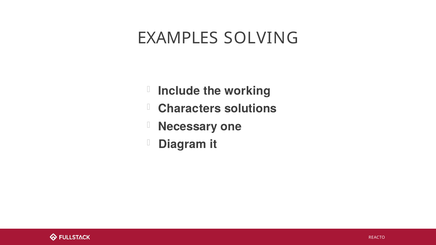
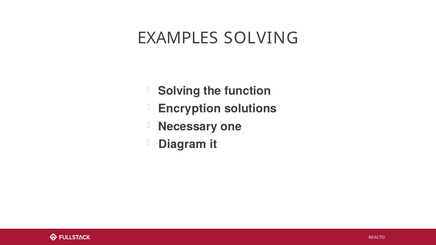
Include at (179, 91): Include -> Solving
working: working -> function
Characters: Characters -> Encryption
